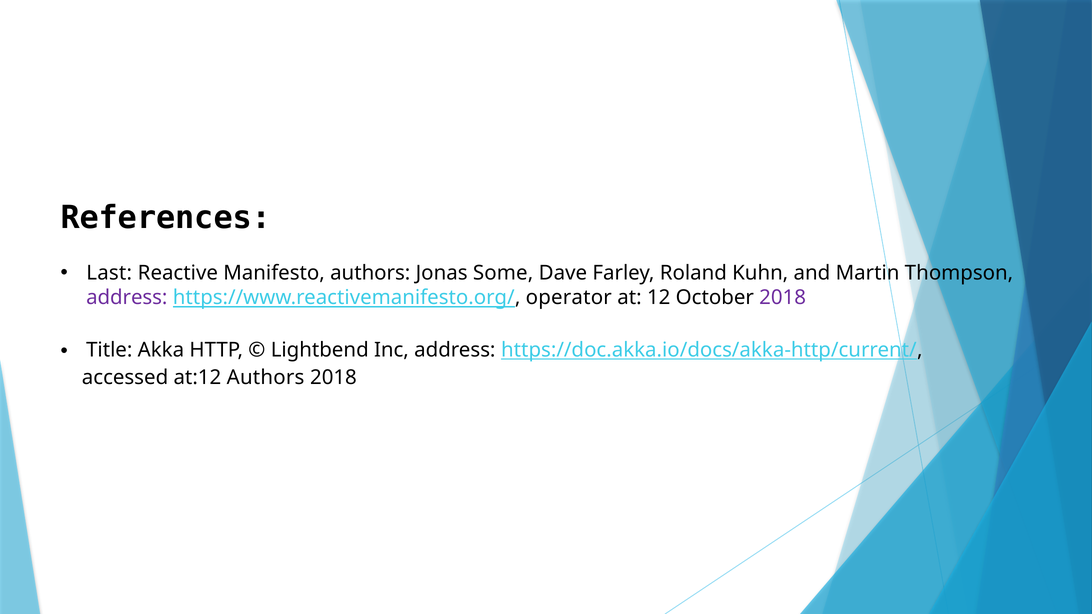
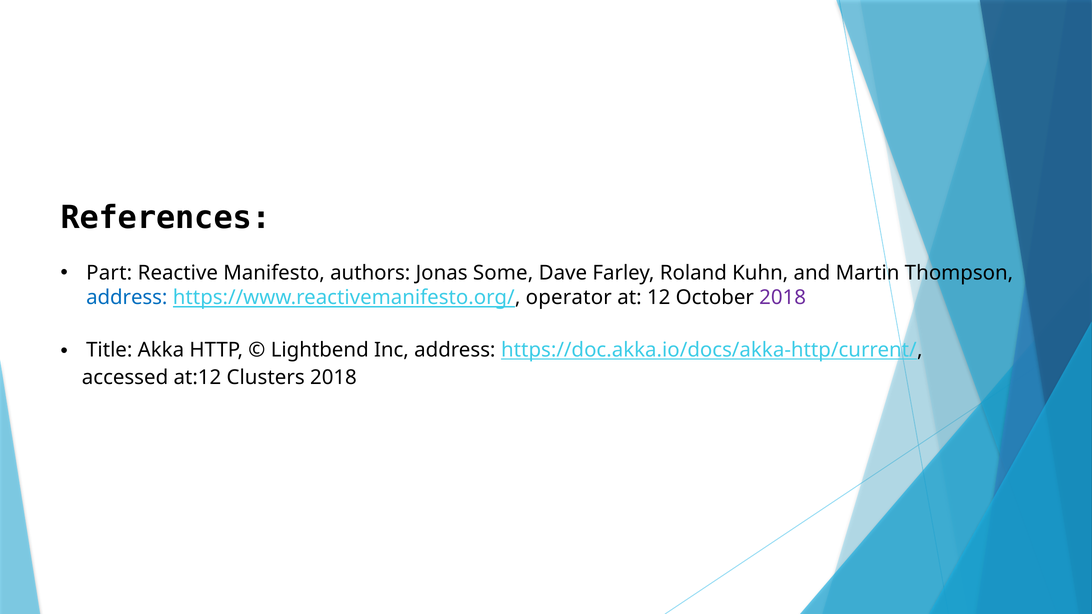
Last: Last -> Part
address at (127, 298) colour: purple -> blue
at:12 Authors: Authors -> Clusters
